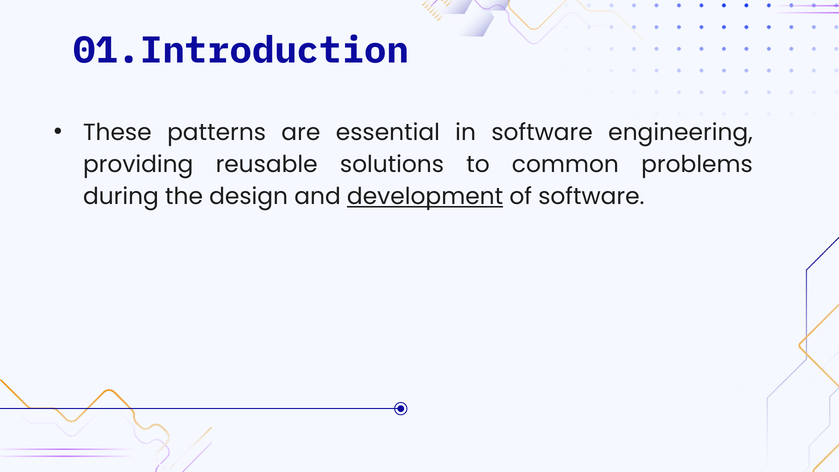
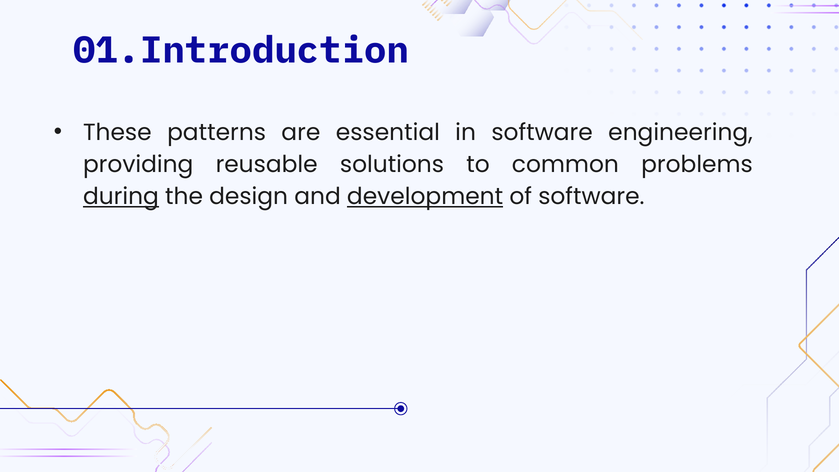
during underline: none -> present
